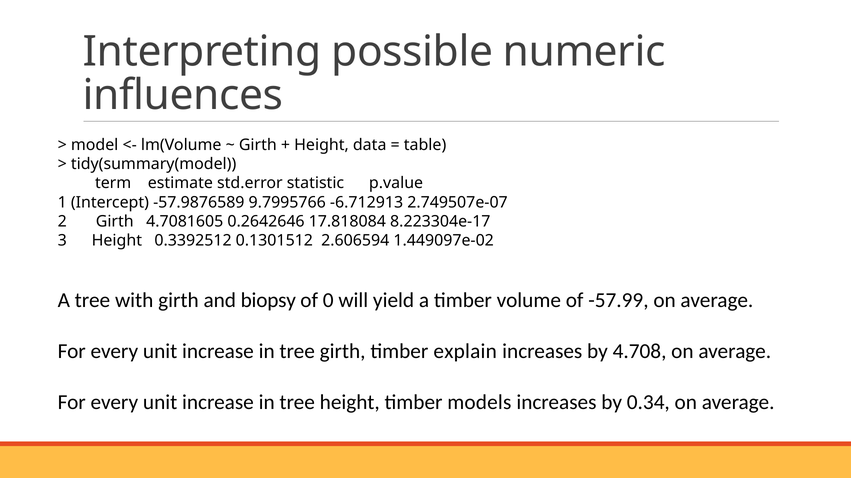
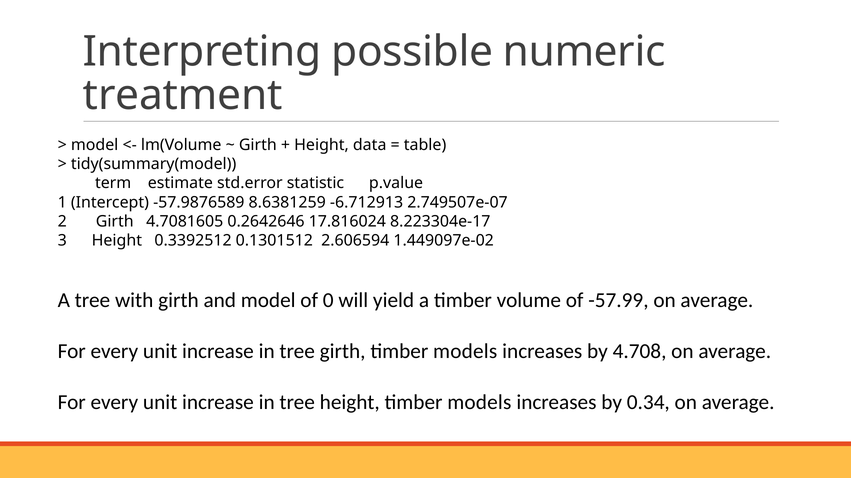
influences: influences -> treatment
9.7995766: 9.7995766 -> 8.6381259
17.818084: 17.818084 -> 17.816024
and biopsy: biopsy -> model
girth timber explain: explain -> models
